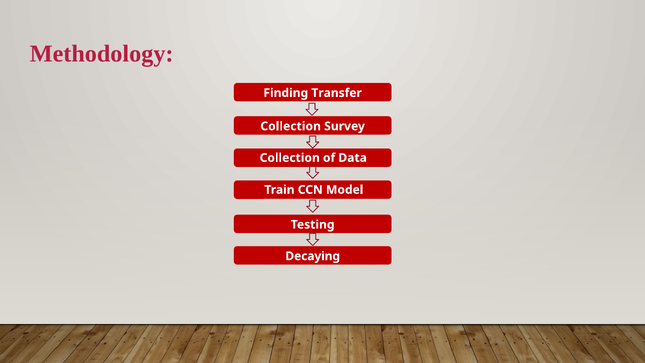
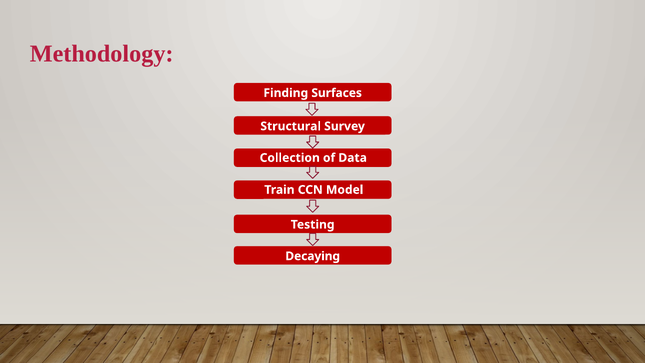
Transfer: Transfer -> Surfaces
Collection at (291, 126): Collection -> Structural
